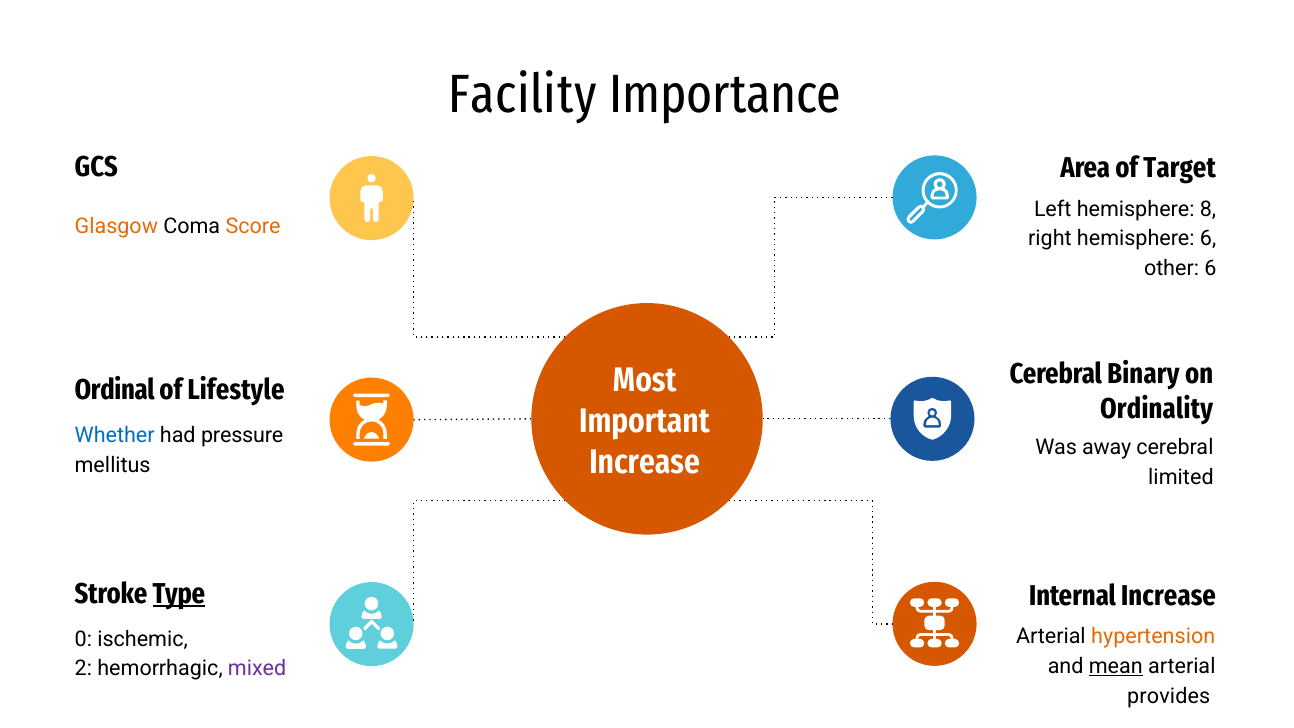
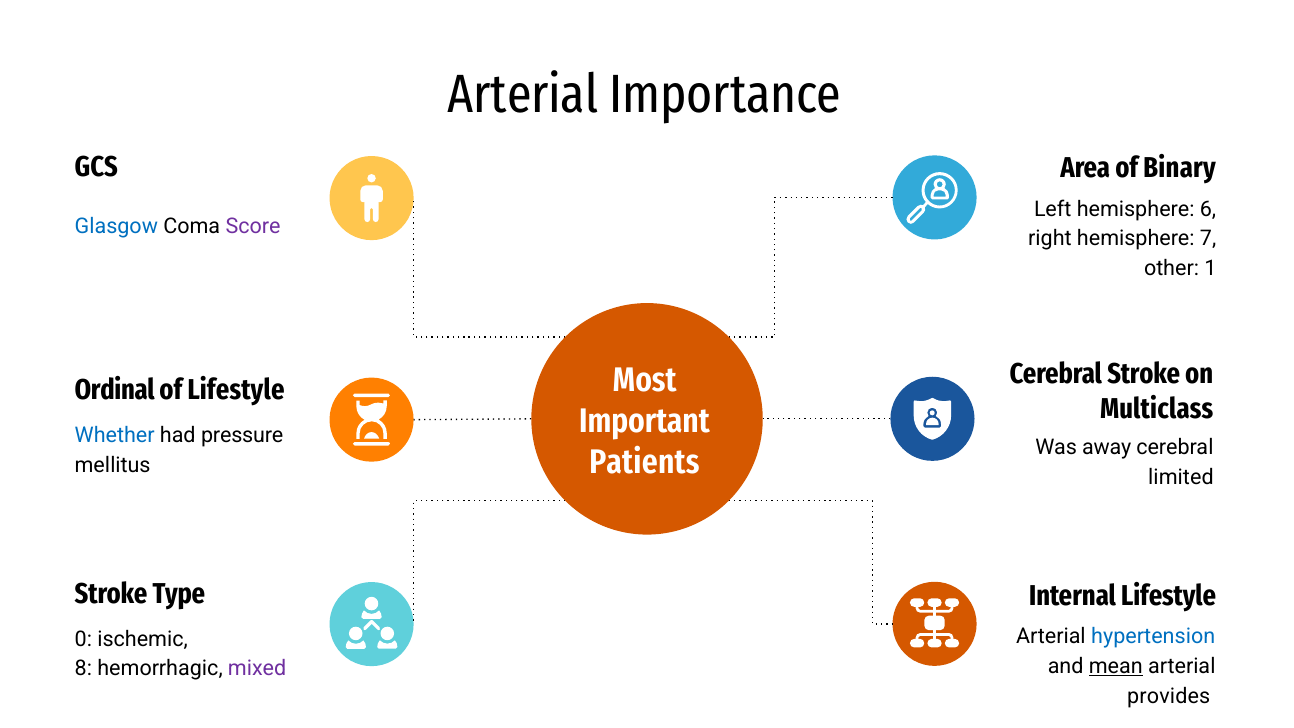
Facility at (523, 94): Facility -> Arterial
Target: Target -> Binary
8: 8 -> 6
Glasgow colour: orange -> blue
Score colour: orange -> purple
hemisphere 6: 6 -> 7
other 6: 6 -> 1
Cerebral Binary: Binary -> Stroke
Ordinality: Ordinality -> Multiclass
Increase at (645, 462): Increase -> Patients
Type underline: present -> none
Internal Increase: Increase -> Lifestyle
hypertension colour: orange -> blue
2: 2 -> 8
